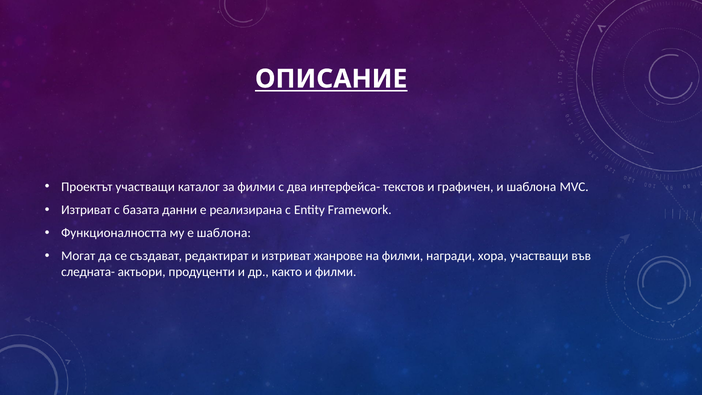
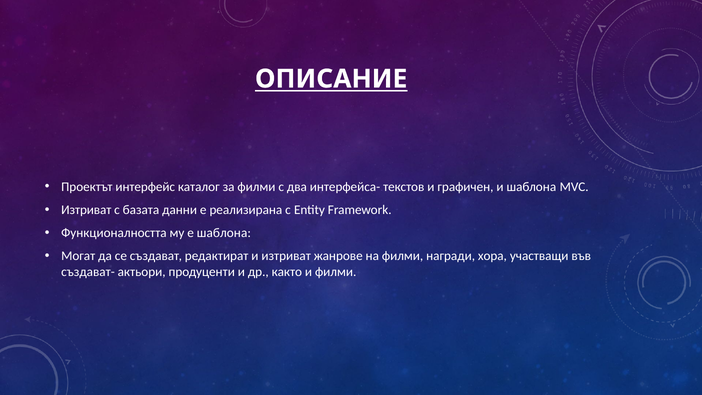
Проектът участващи: участващи -> интерфейс
следната-: следната- -> създават-
